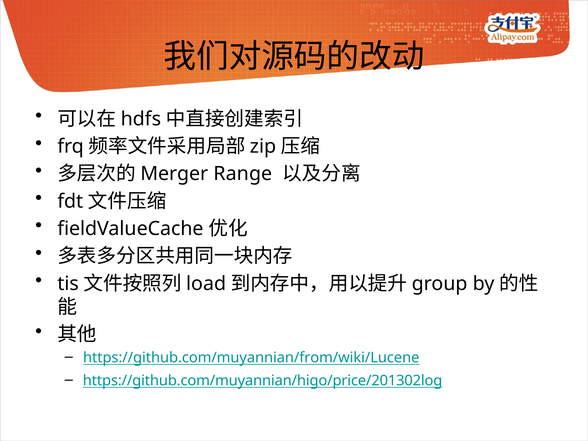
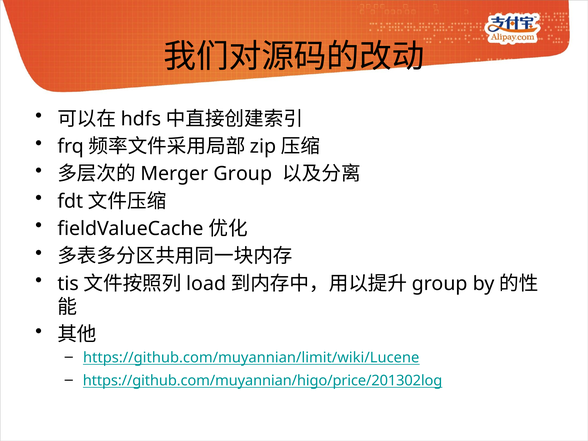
Range at (243, 174): Range -> Group
https://github.com/muyannian/from/wiki/Lucene: https://github.com/muyannian/from/wiki/Lucene -> https://github.com/muyannian/limit/wiki/Lucene
